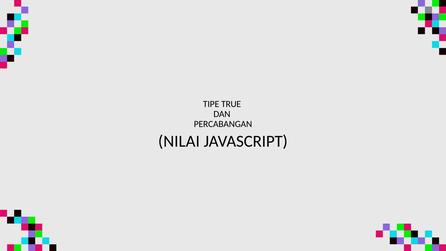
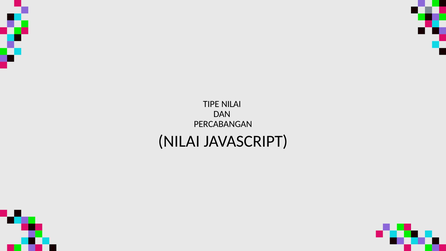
TIPE TRUE: TRUE -> NILAI
